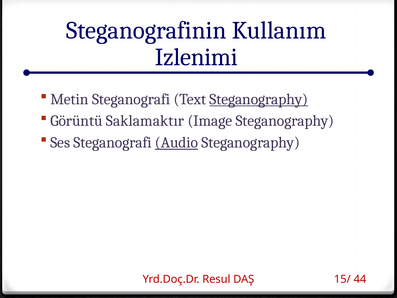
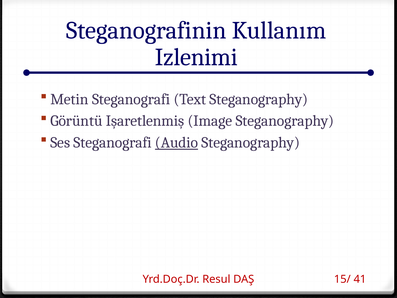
Steganography at (259, 99) underline: present -> none
Saklamaktır: Saklamaktır -> Işaretlenmiş
44: 44 -> 41
